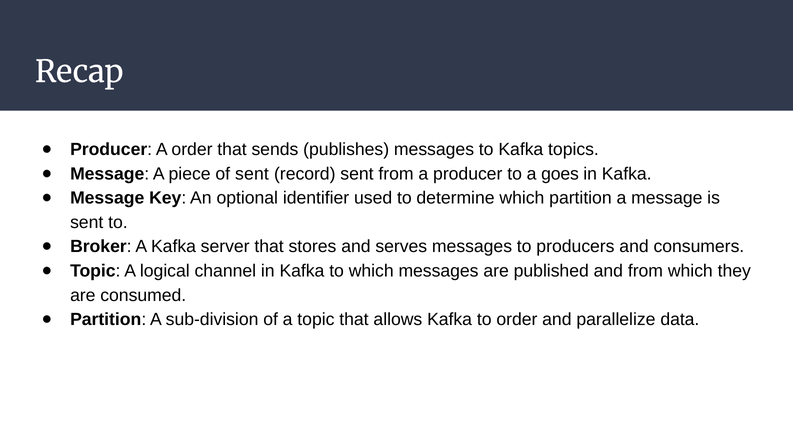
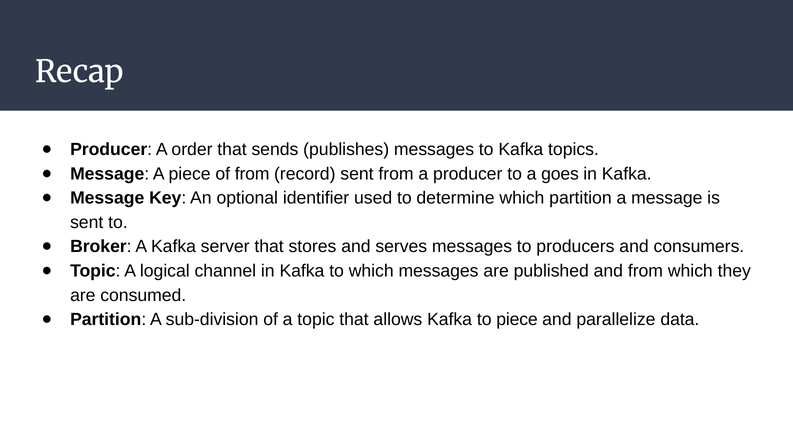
of sent: sent -> from
to order: order -> piece
